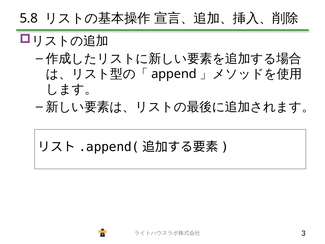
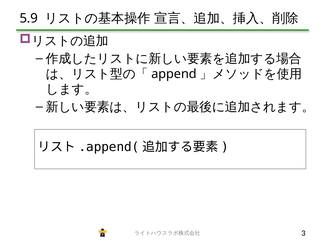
5.8: 5.8 -> 5.9
